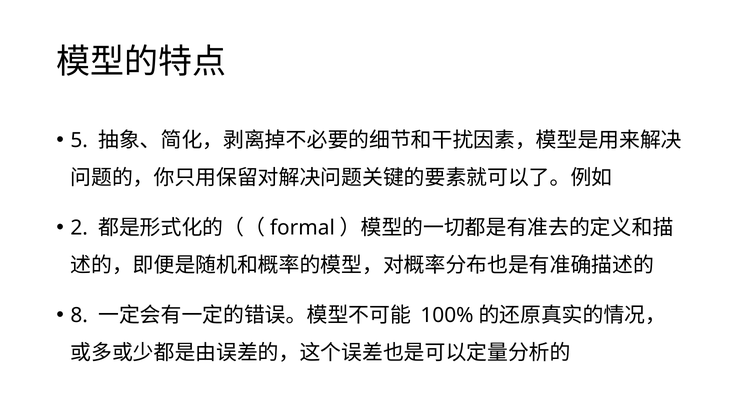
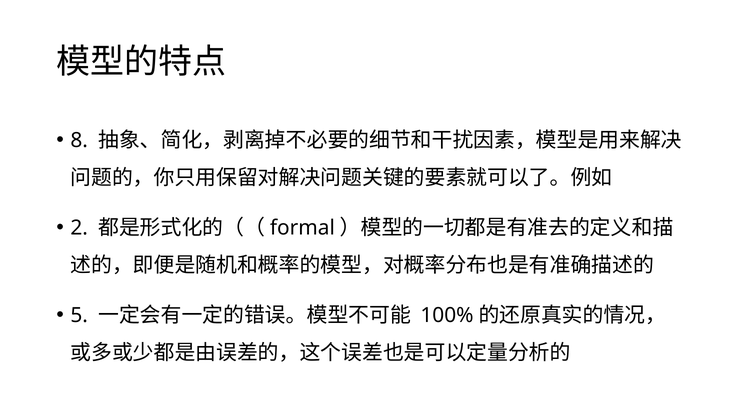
5: 5 -> 8
8: 8 -> 5
